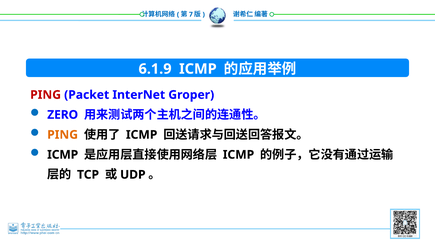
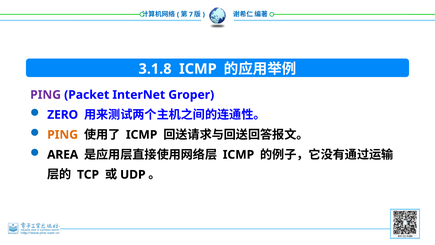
6.1.9: 6.1.9 -> 3.1.8
PING at (46, 95) colour: red -> purple
ICMP at (63, 155): ICMP -> AREA
